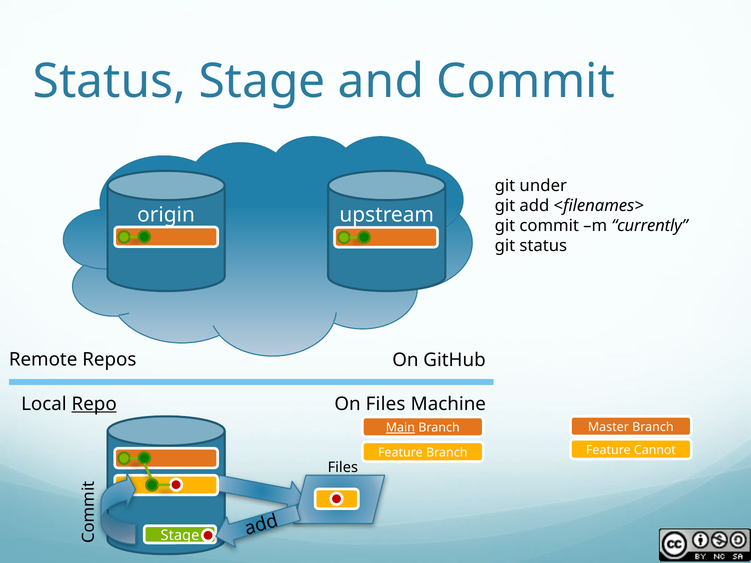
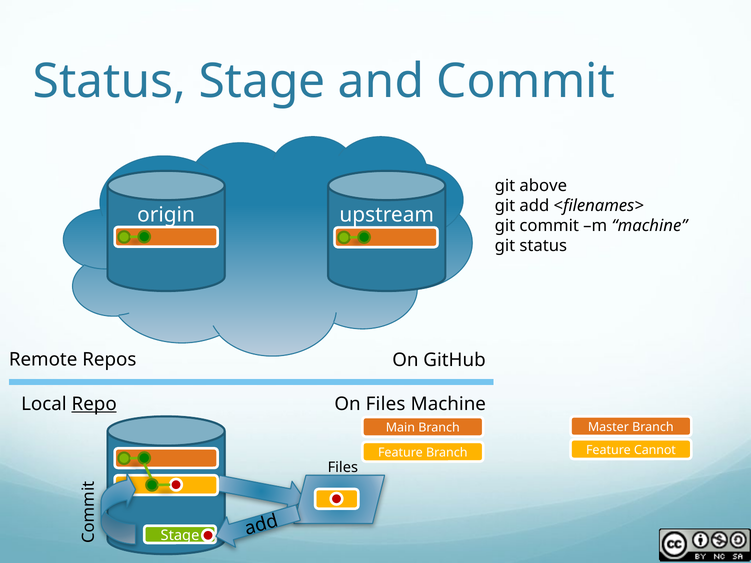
under: under -> above
m currently: currently -> machine
Main underline: present -> none
